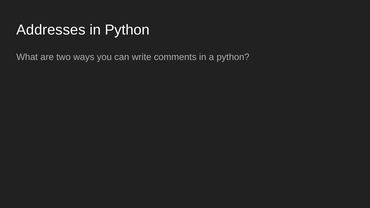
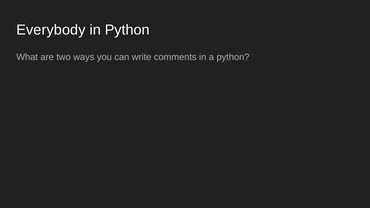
Addresses: Addresses -> Everybody
